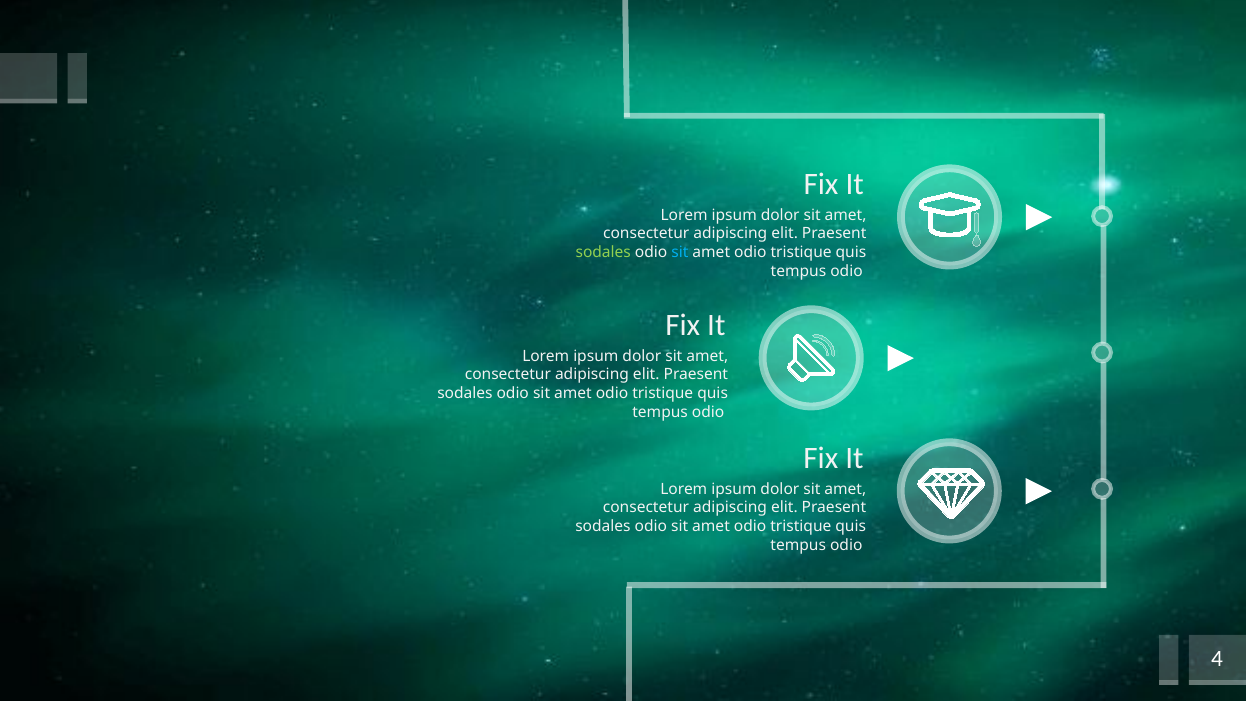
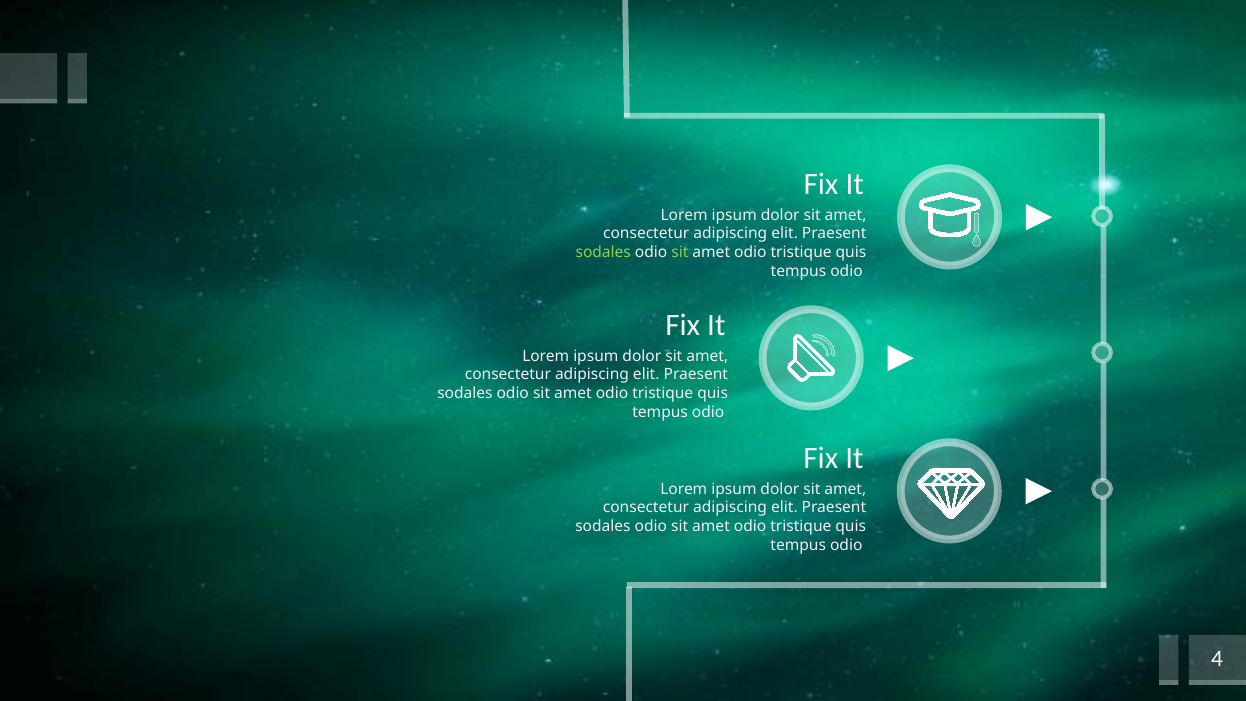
sit at (680, 252) colour: light blue -> light green
